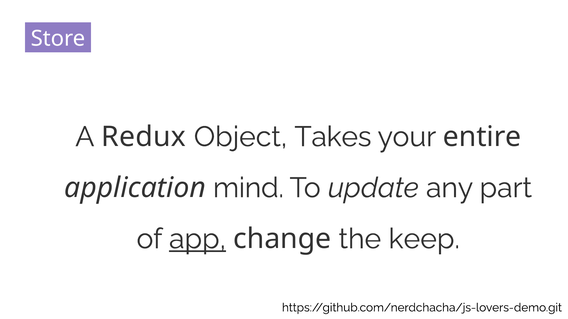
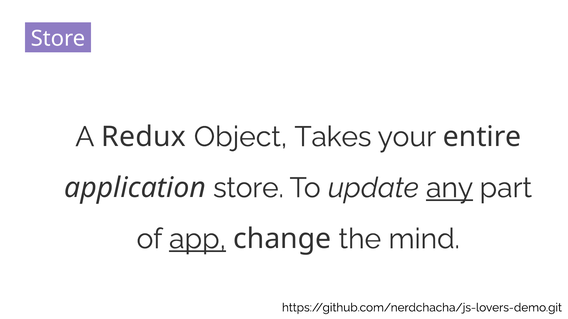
application mind: mind -> store
any underline: none -> present
keep: keep -> mind
